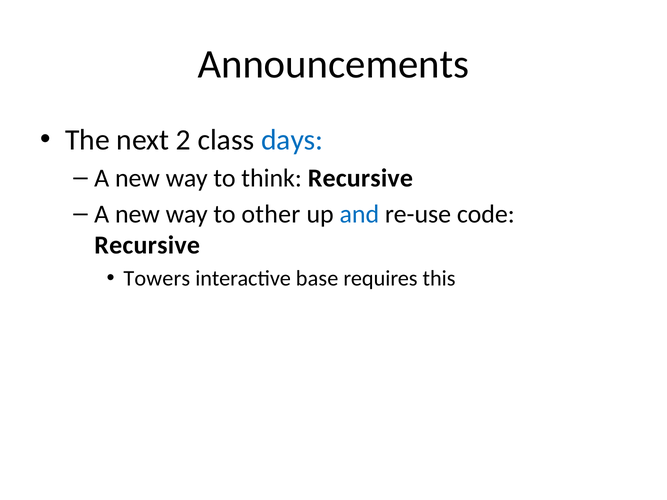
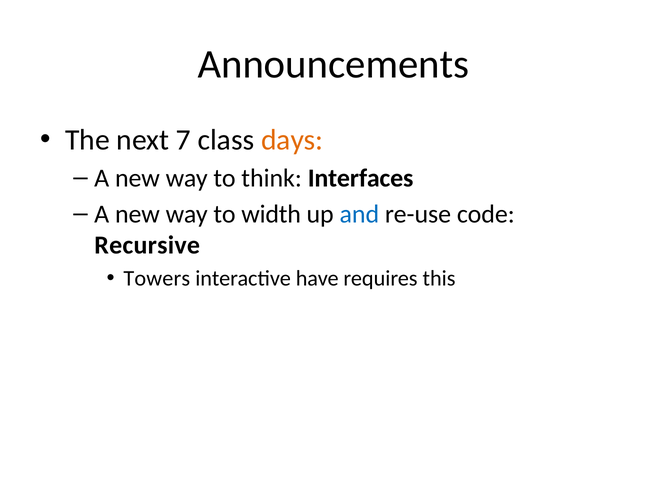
2: 2 -> 7
days colour: blue -> orange
think Recursive: Recursive -> Interfaces
other: other -> width
base: base -> have
